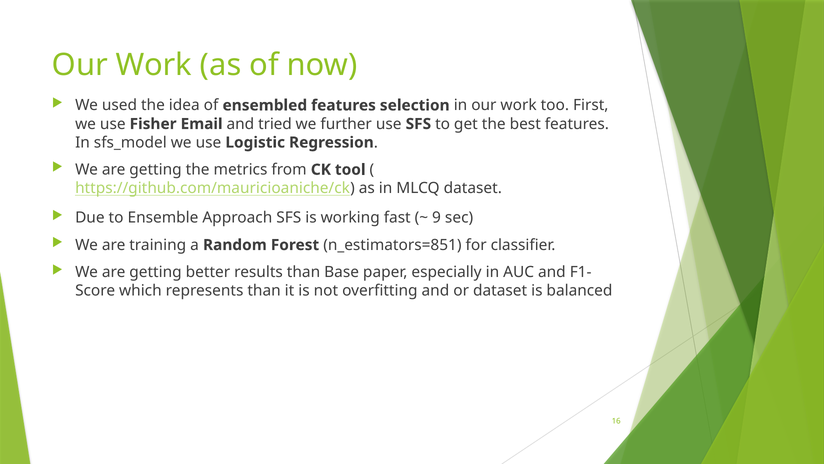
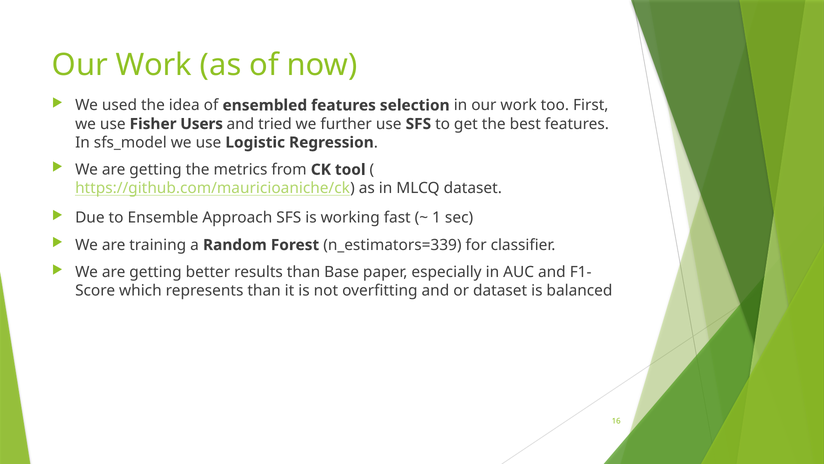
Email: Email -> Users
9: 9 -> 1
n_estimators=851: n_estimators=851 -> n_estimators=339
